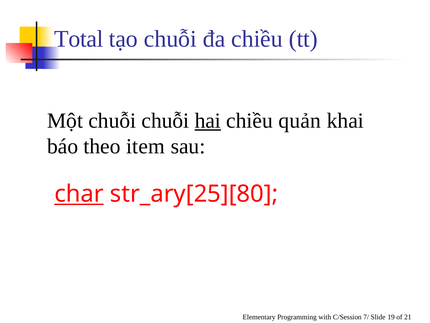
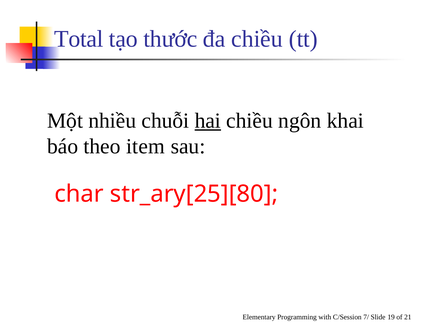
tạo chuỗi: chuỗi -> thước
Một chuỗi: chuỗi -> nhiều
quản: quản -> ngôn
char underline: present -> none
